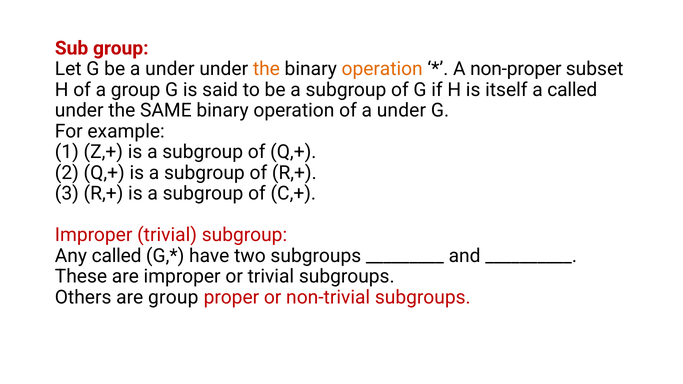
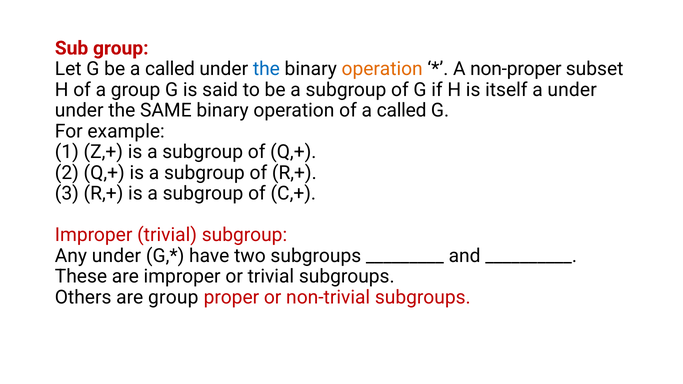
be a under: under -> called
the at (266, 69) colour: orange -> blue
a called: called -> under
of a under: under -> called
Any called: called -> under
